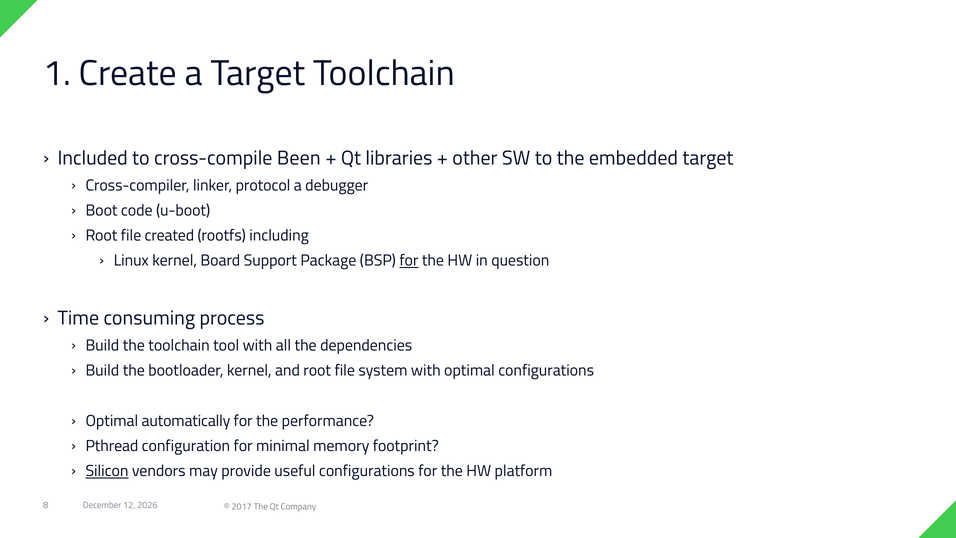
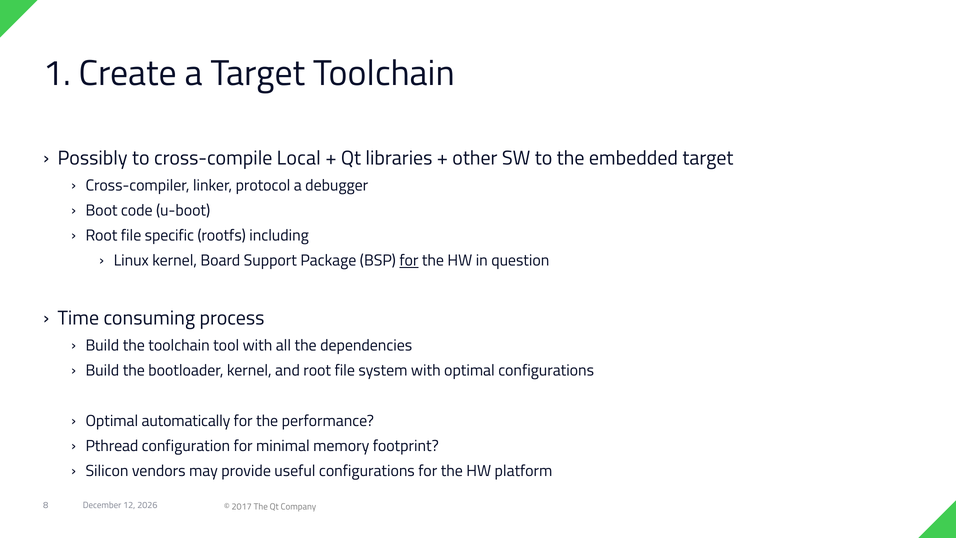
Included: Included -> Possibly
Been: Been -> Local
created: created -> specific
Silicon underline: present -> none
